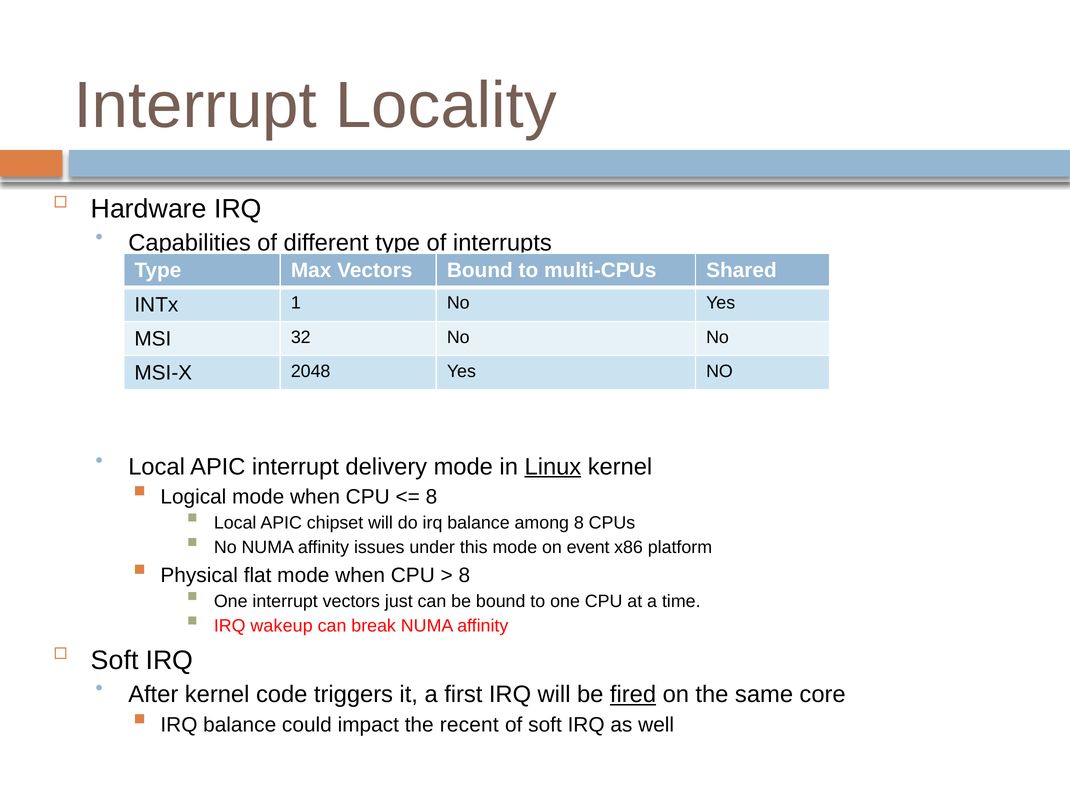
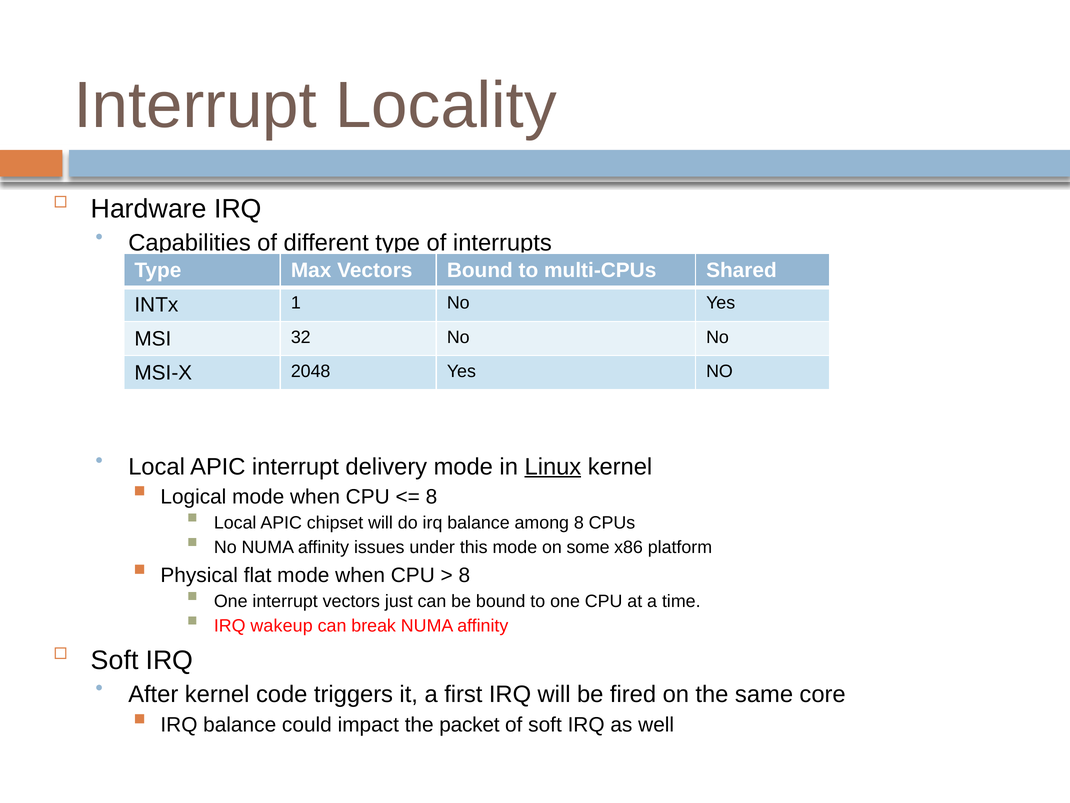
event: event -> some
fired underline: present -> none
recent: recent -> packet
